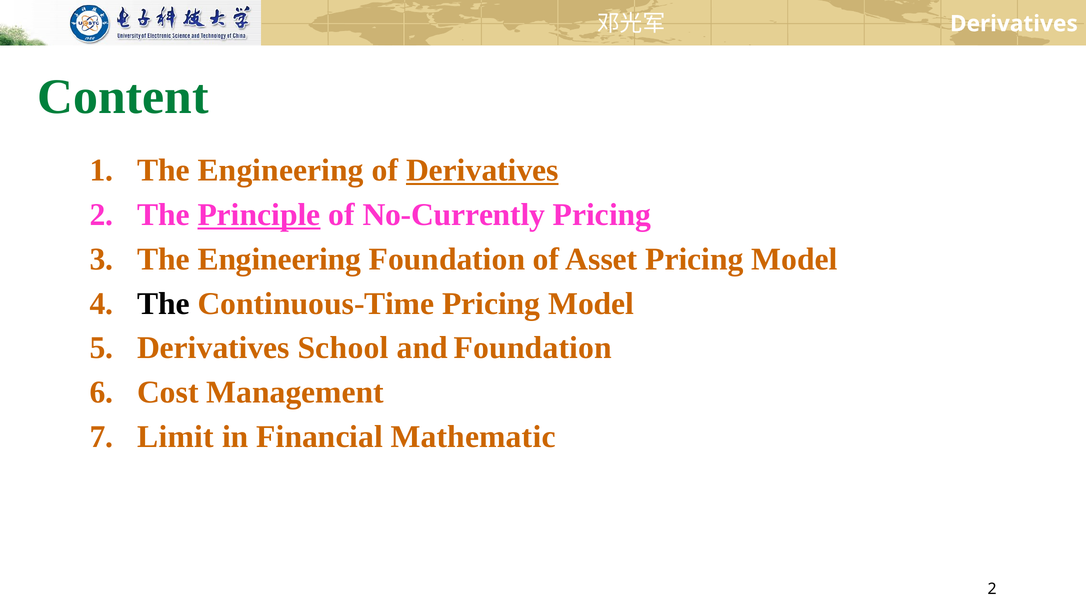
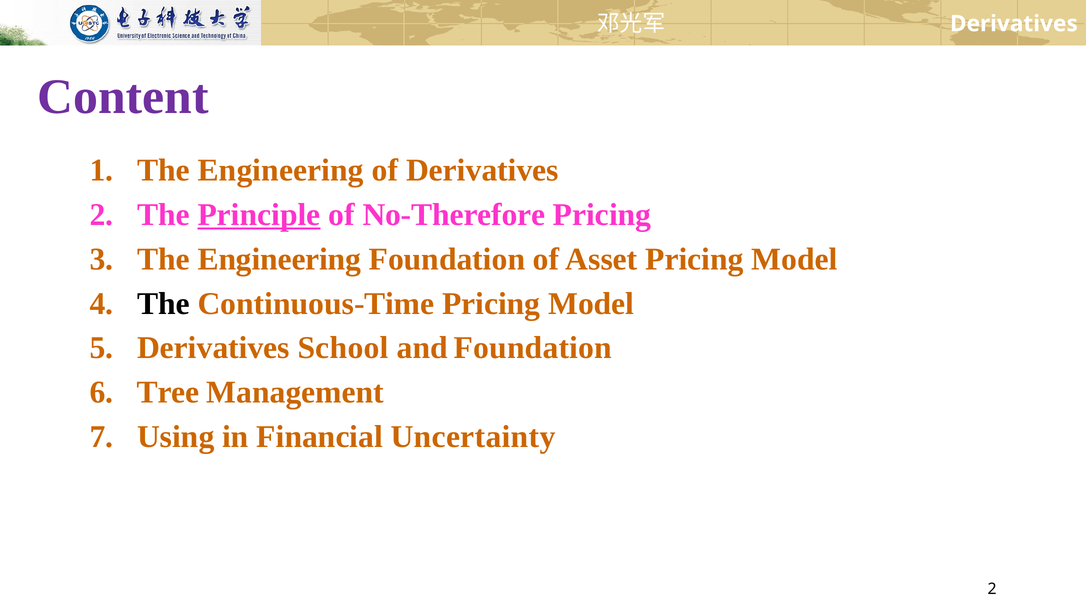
Content colour: green -> purple
Derivatives at (482, 170) underline: present -> none
No-Currently: No-Currently -> No-Therefore
Cost: Cost -> Tree
Limit: Limit -> Using
Mathematic: Mathematic -> Uncertainty
